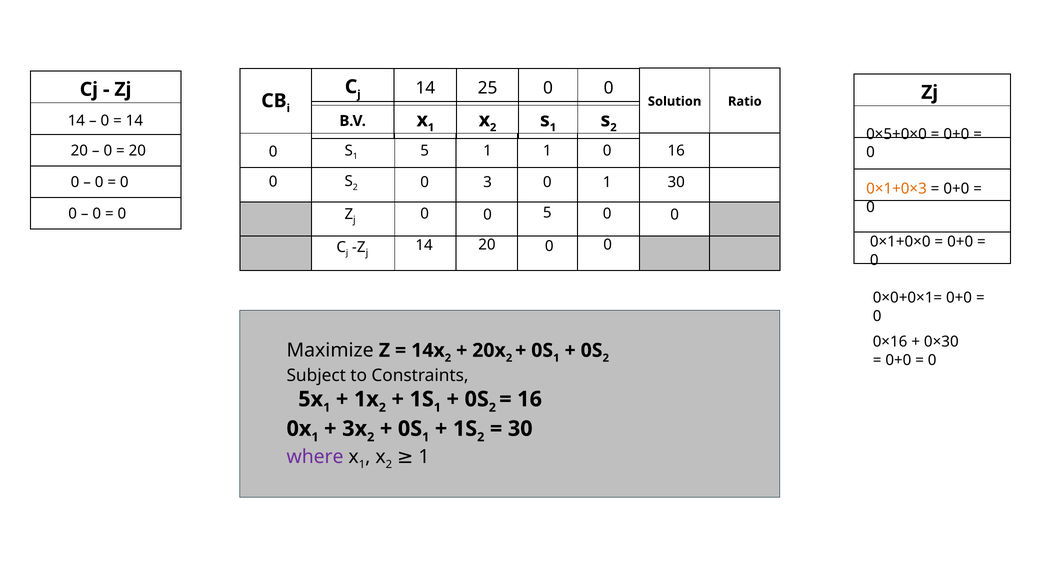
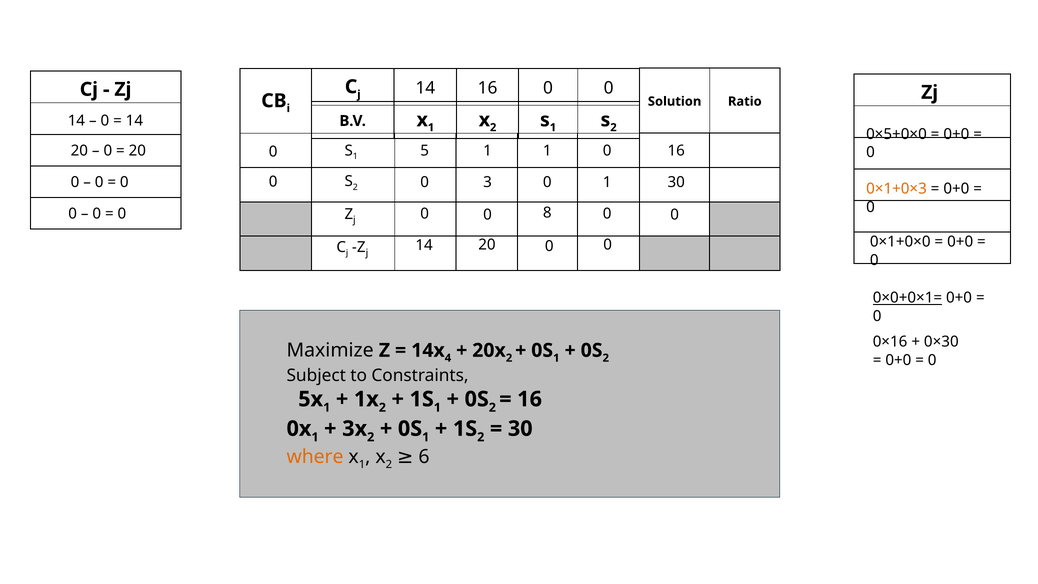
14 25: 25 -> 16
0 5: 5 -> 8
0×0+0×1= underline: none -> present
2 at (448, 358): 2 -> 4
where colour: purple -> orange
1 at (424, 457): 1 -> 6
